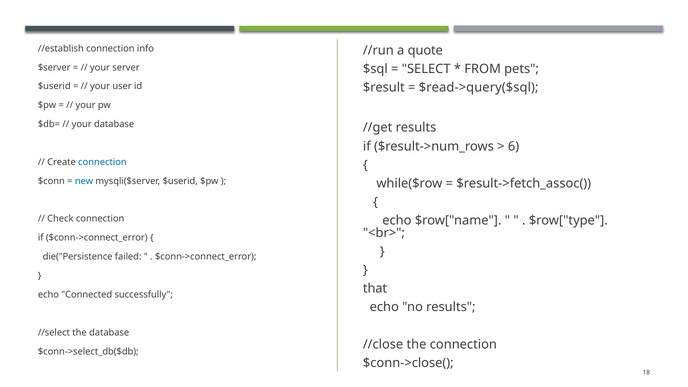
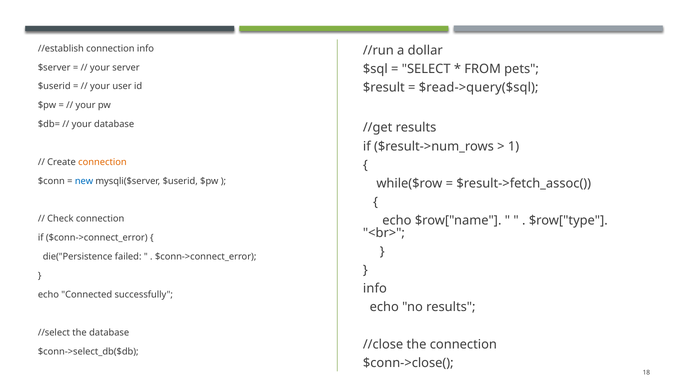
quote: quote -> dollar
6: 6 -> 1
connection at (102, 162) colour: blue -> orange
that at (375, 289): that -> info
